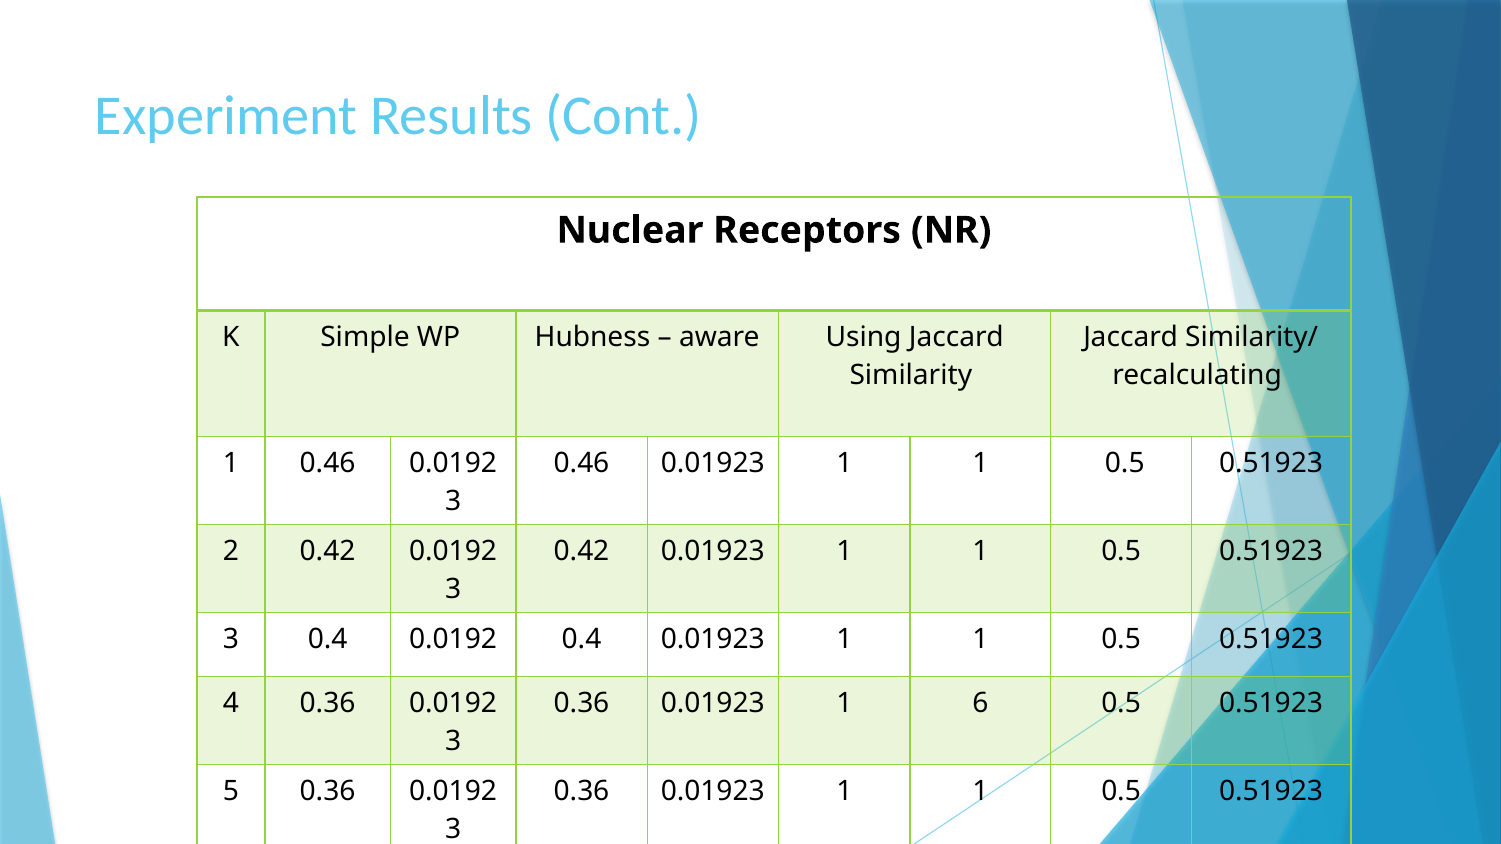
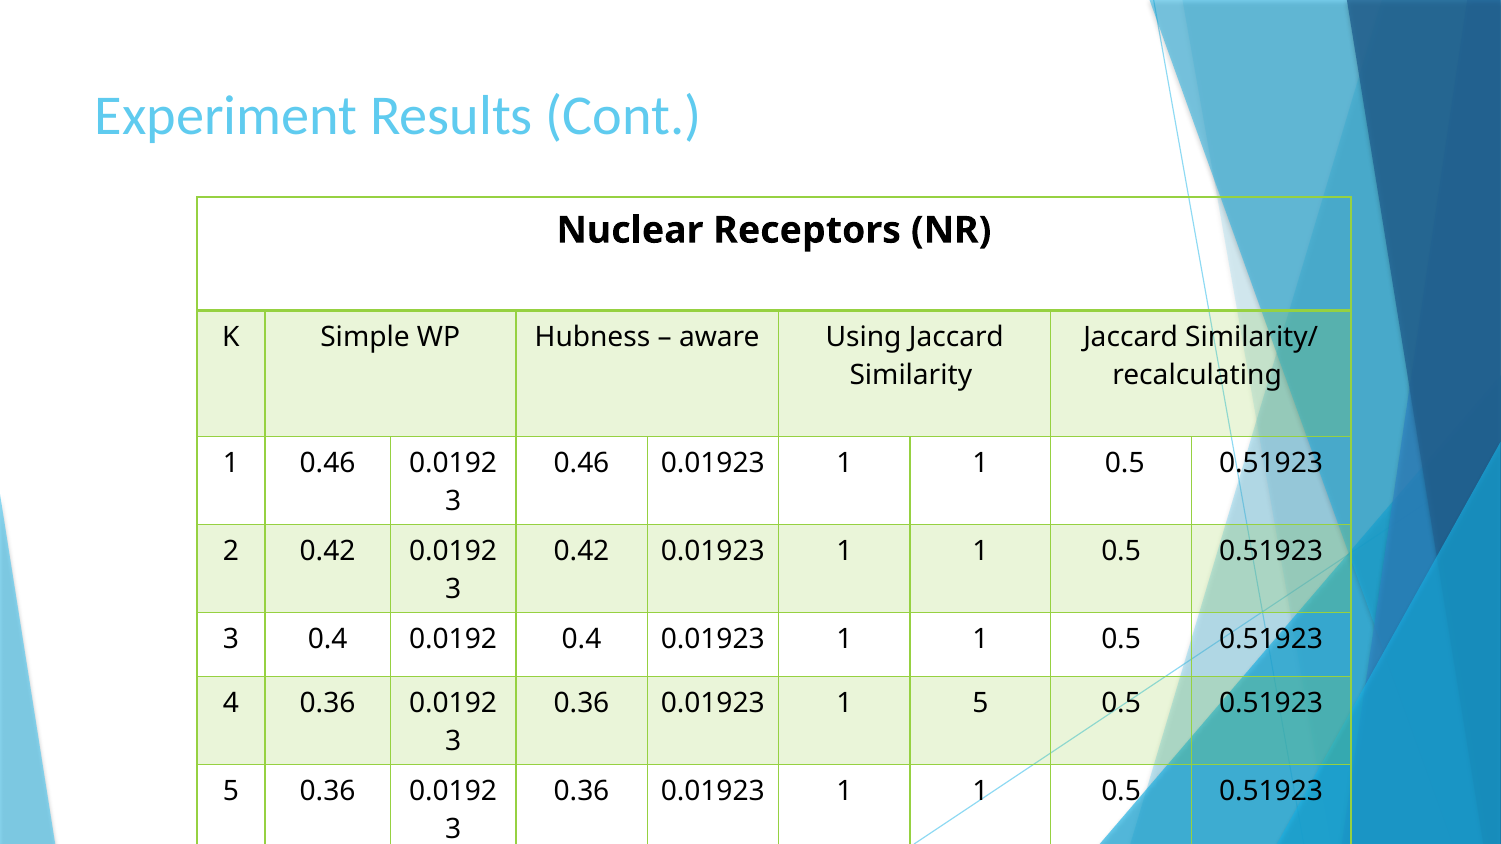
1 6: 6 -> 5
